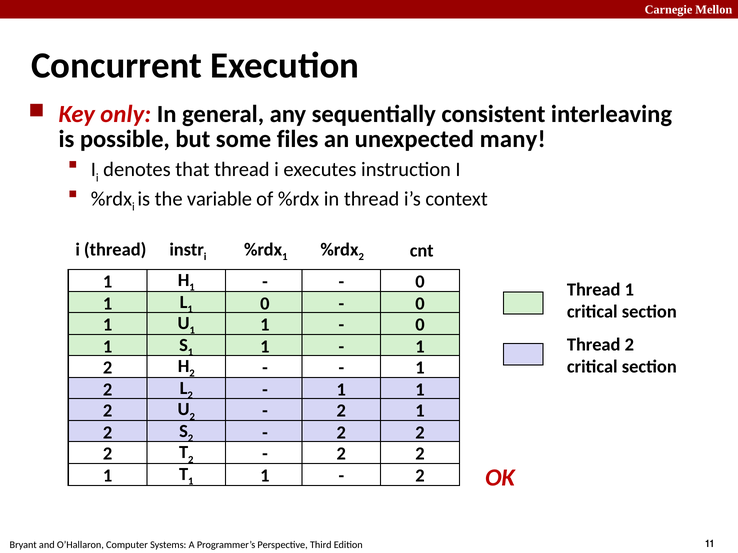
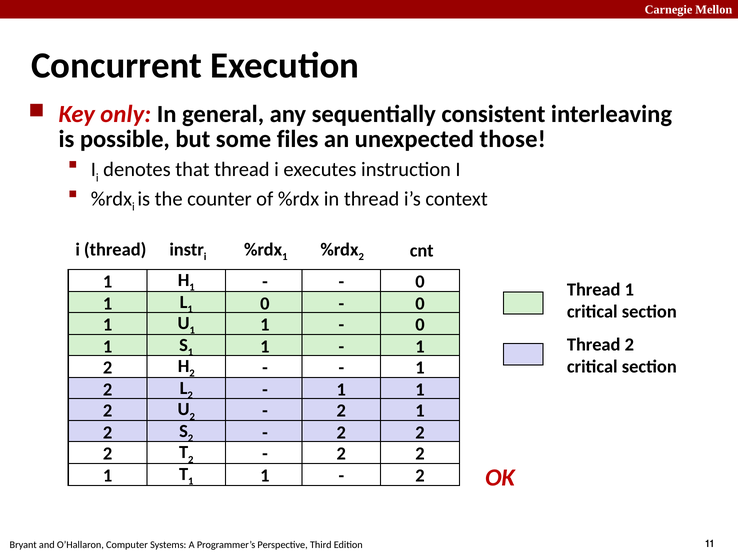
many: many -> those
variable: variable -> counter
